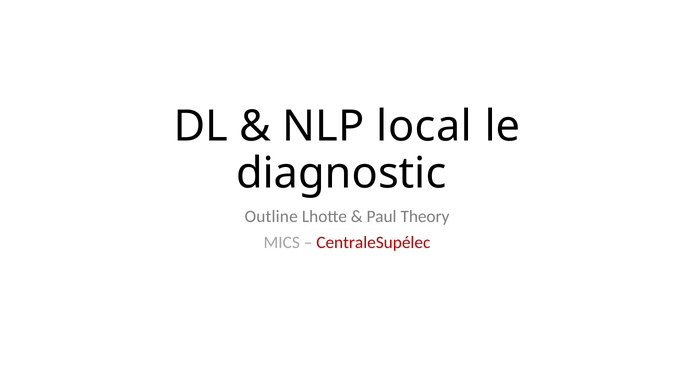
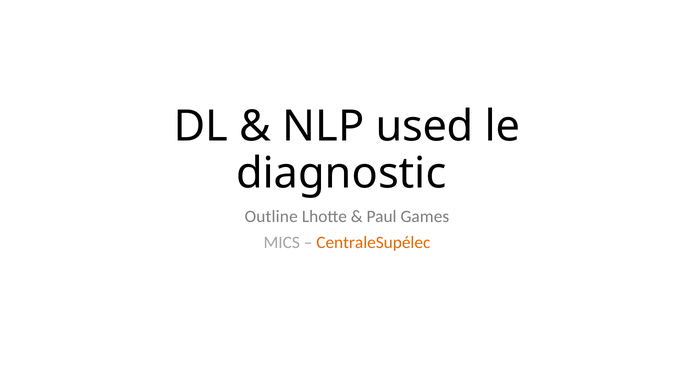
local: local -> used
Theory: Theory -> Games
CentraleSupélec colour: red -> orange
